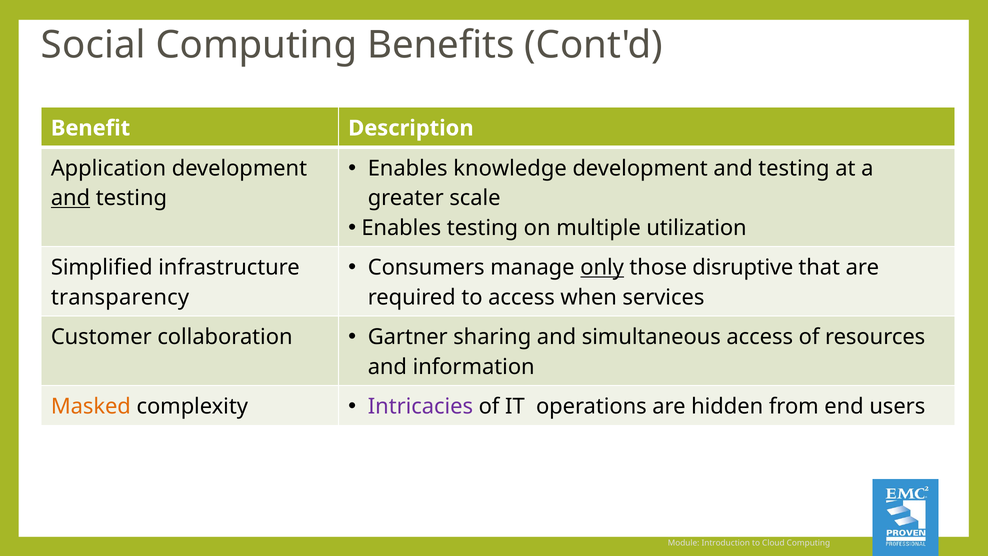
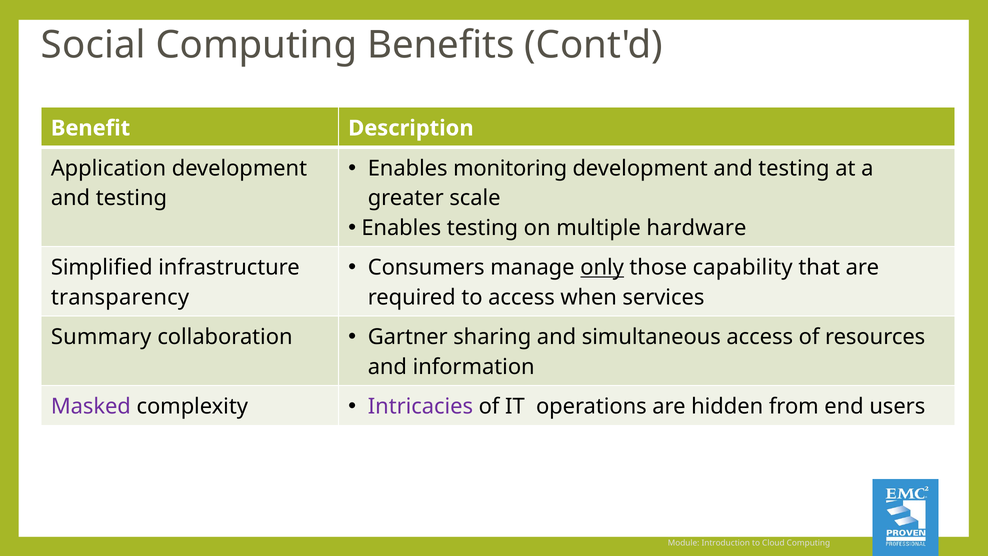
knowledge: knowledge -> monitoring
and at (70, 198) underline: present -> none
utilization: utilization -> hardware
disruptive: disruptive -> capability
Customer: Customer -> Summary
Masked colour: orange -> purple
